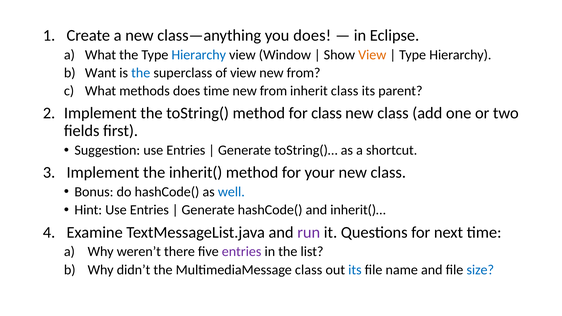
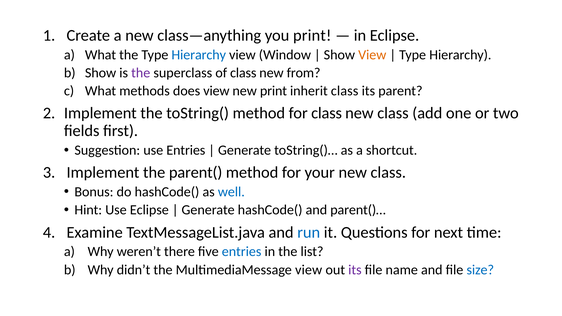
you does: does -> print
Want at (101, 73): Want -> Show
the at (141, 73) colour: blue -> purple
of view: view -> class
does time: time -> view
from at (273, 91): from -> print
inherit(: inherit( -> parent(
Hint Use Entries: Entries -> Eclipse
inherit()…: inherit()… -> parent()…
run colour: purple -> blue
entries at (242, 252) colour: purple -> blue
MultimediaMessage class: class -> view
its at (355, 270) colour: blue -> purple
